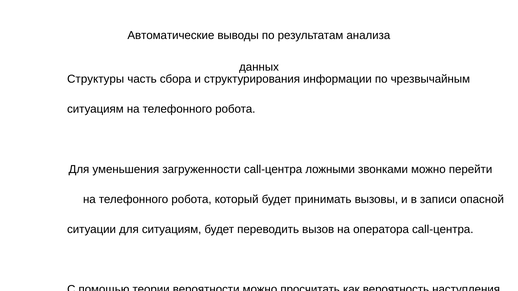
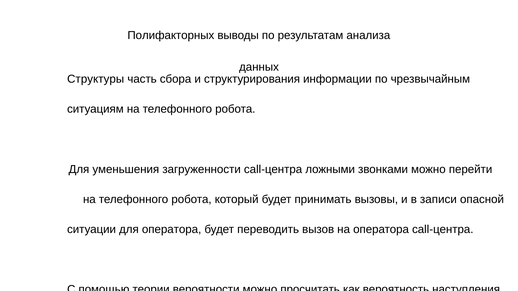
Автоматические: Автоматические -> Полифакторных
для ситуациям: ситуациям -> оператора
